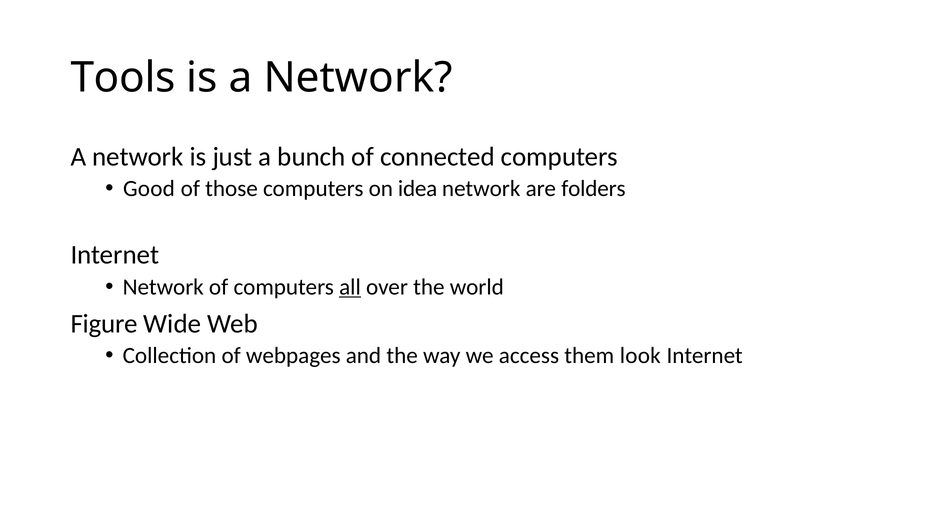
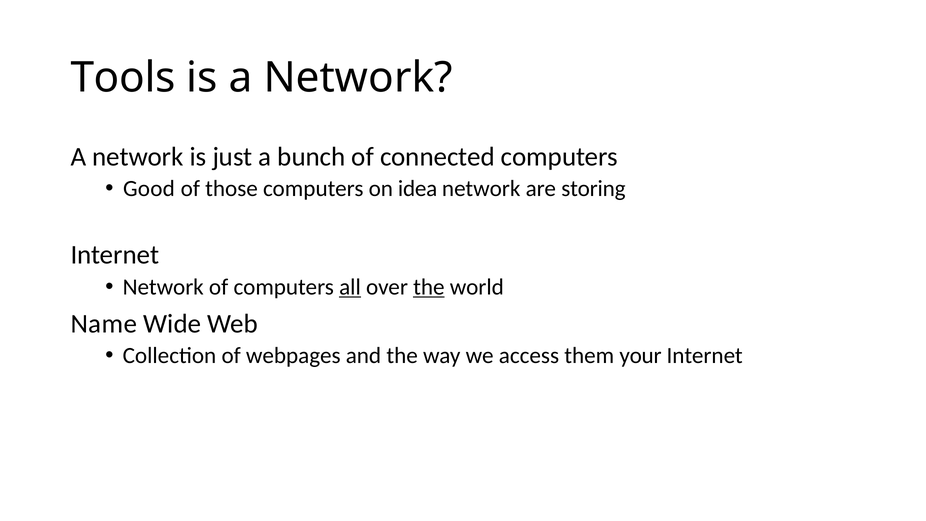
folders: folders -> storing
the at (429, 287) underline: none -> present
Figure: Figure -> Name
look: look -> your
